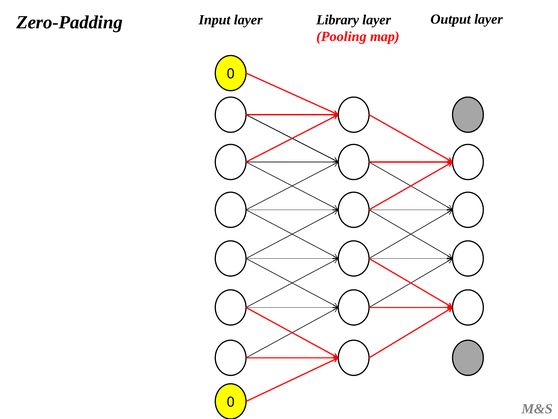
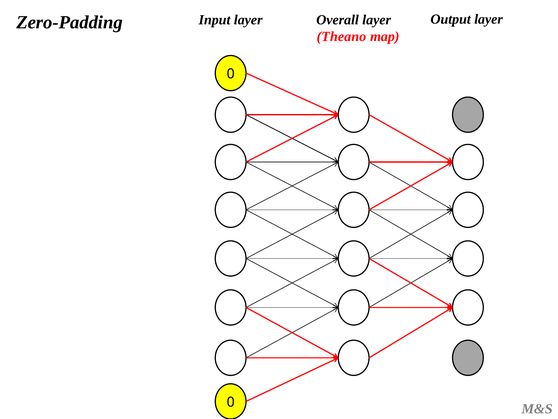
Library: Library -> Overall
Pooling: Pooling -> Theano
